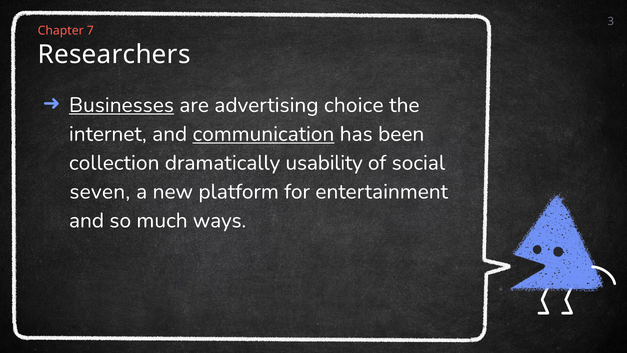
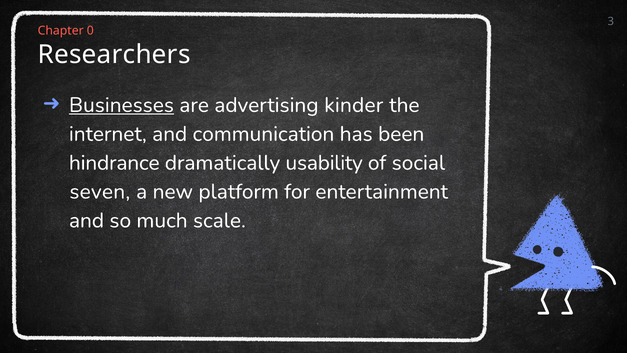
7: 7 -> 0
choice: choice -> kinder
communication underline: present -> none
collection: collection -> hindrance
ways: ways -> scale
